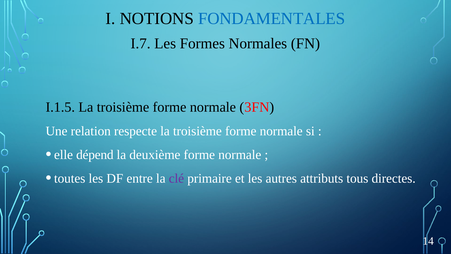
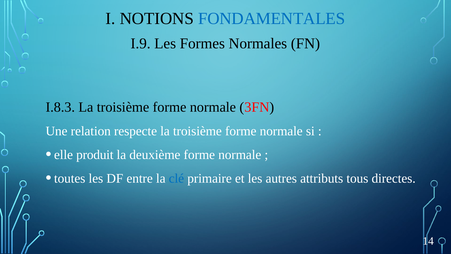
I.7: I.7 -> I.9
I.1.5: I.1.5 -> I.8.3
dépend: dépend -> produit
clé colour: purple -> blue
